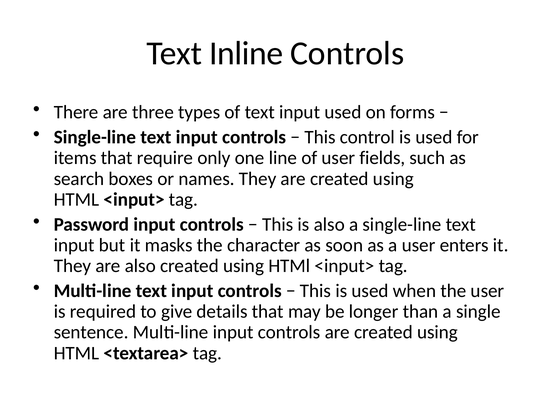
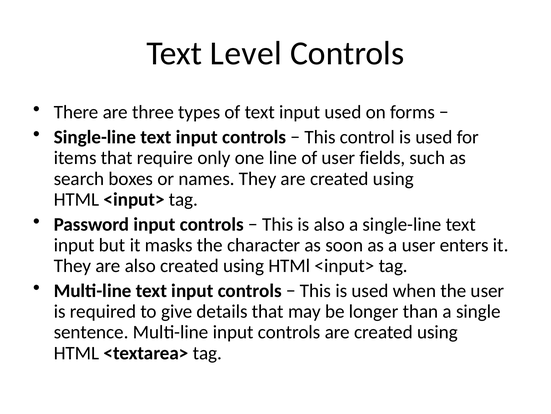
Inline: Inline -> Level
